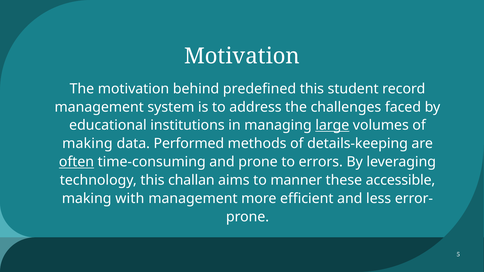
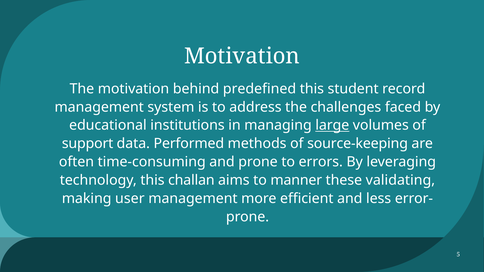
making at (87, 144): making -> support
details-keeping: details-keeping -> source-keeping
often underline: present -> none
accessible: accessible -> validating
with: with -> user
